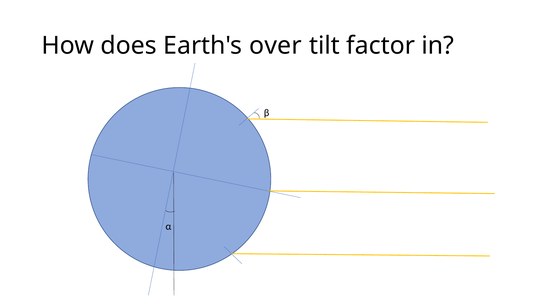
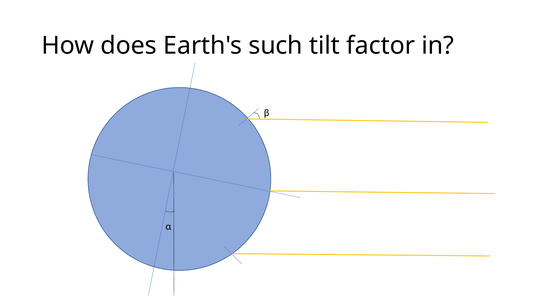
over: over -> such
